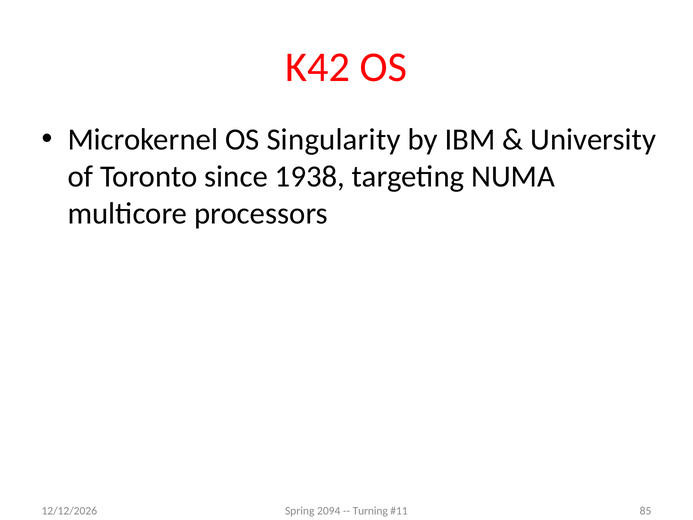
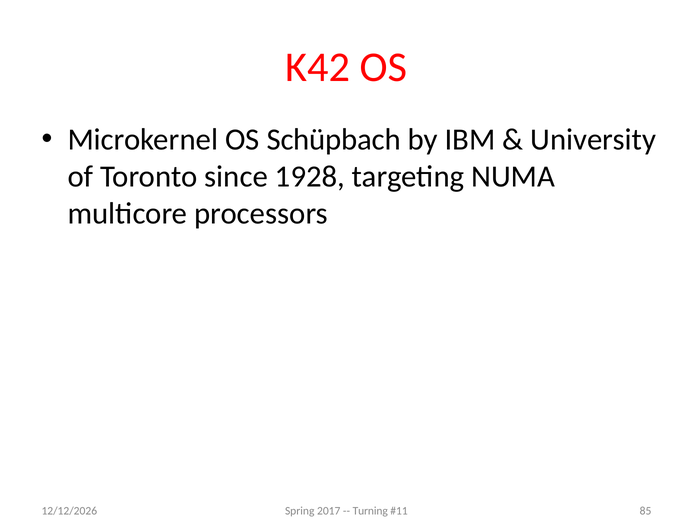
Singularity: Singularity -> Schüpbach
1938: 1938 -> 1928
2094: 2094 -> 2017
